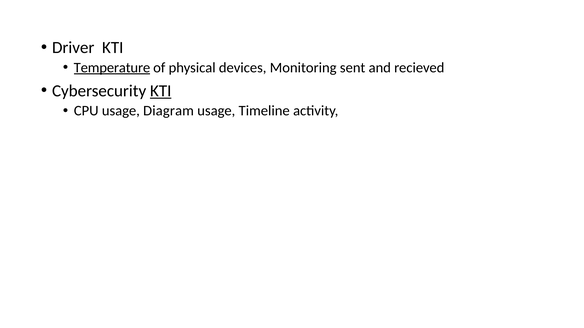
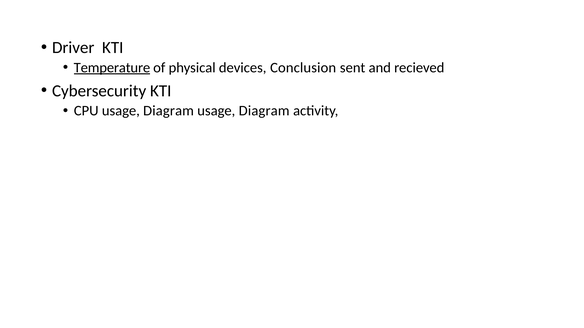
Monitoring: Monitoring -> Conclusion
KTI at (161, 91) underline: present -> none
Timeline at (264, 111): Timeline -> Diagram
